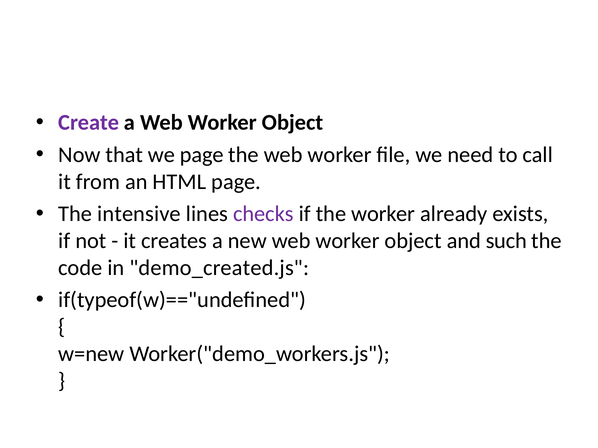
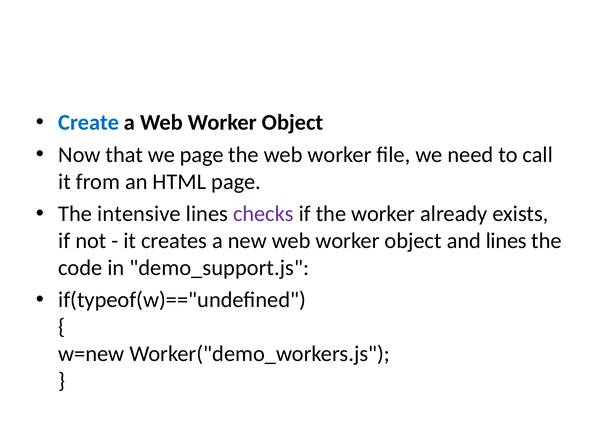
Create colour: purple -> blue
and such: such -> lines
demo_created.js: demo_created.js -> demo_support.js
